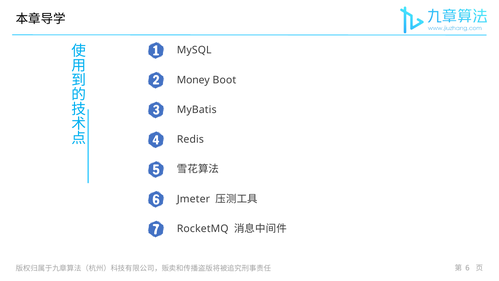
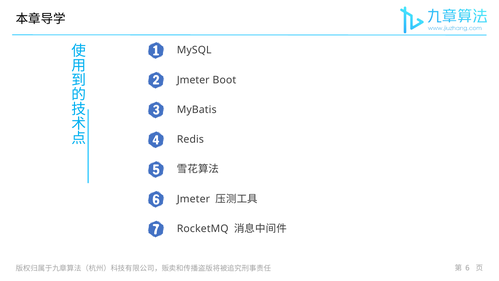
Money at (193, 80): Money -> Jmeter
